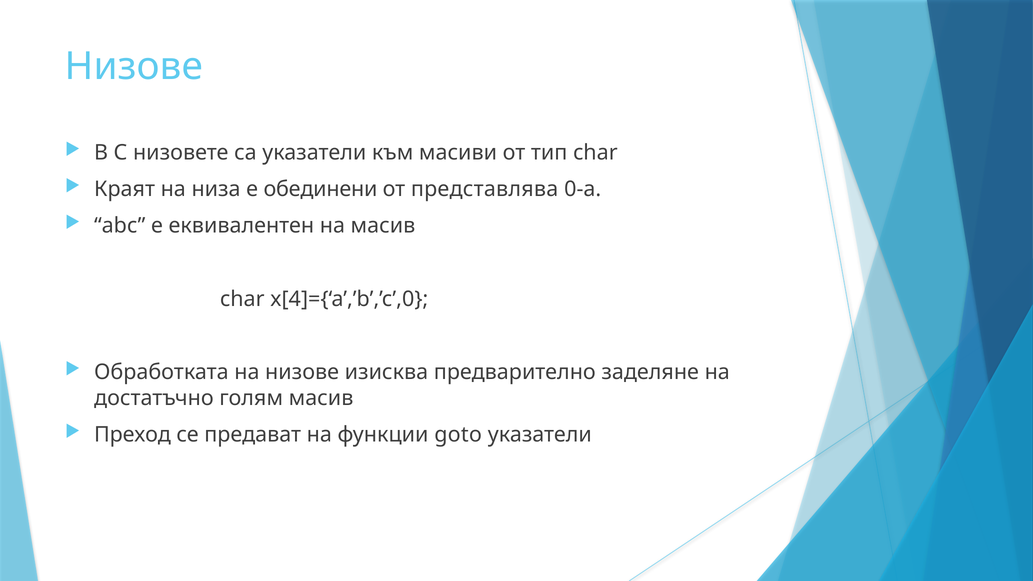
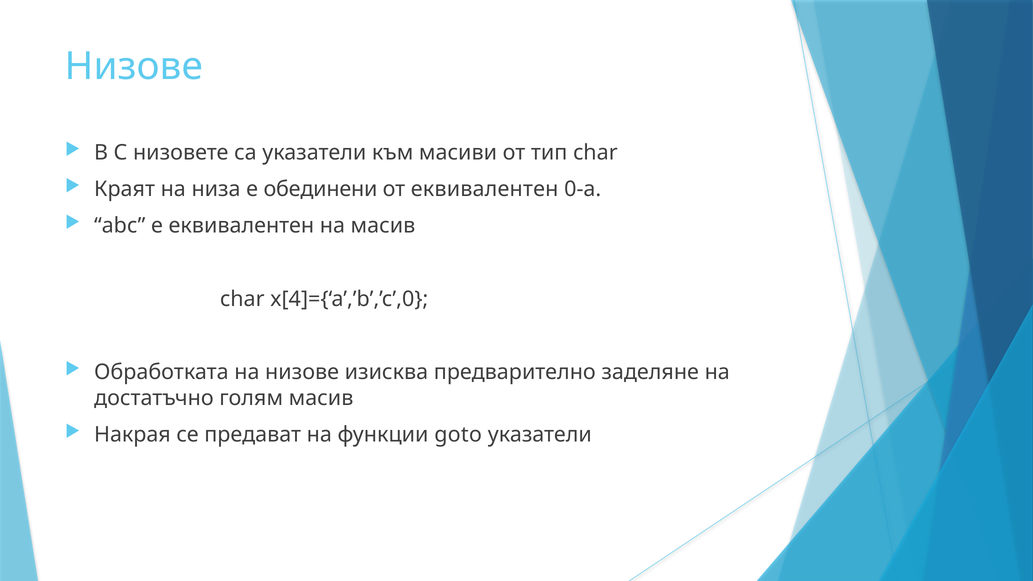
от представлява: представлява -> еквивалентен
Преход: Преход -> Накрая
